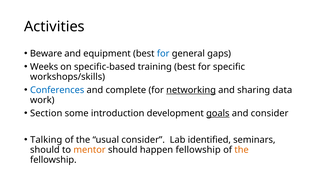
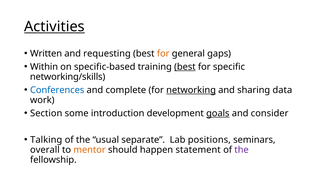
Activities underline: none -> present
Beware: Beware -> Written
equipment: equipment -> requesting
for at (163, 54) colour: blue -> orange
Weeks: Weeks -> Within
best at (185, 67) underline: none -> present
workshops/skills: workshops/skills -> networking/skills
usual consider: consider -> separate
identified: identified -> positions
should at (45, 150): should -> overall
happen fellowship: fellowship -> statement
the at (242, 150) colour: orange -> purple
